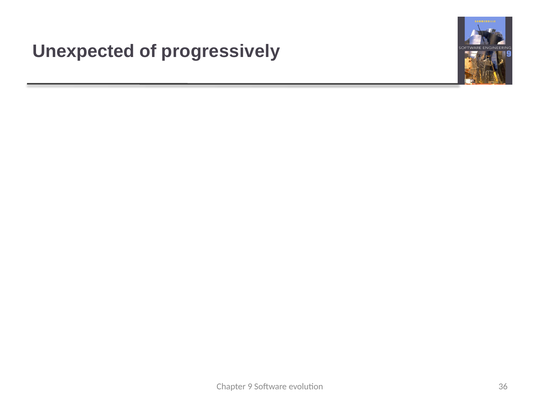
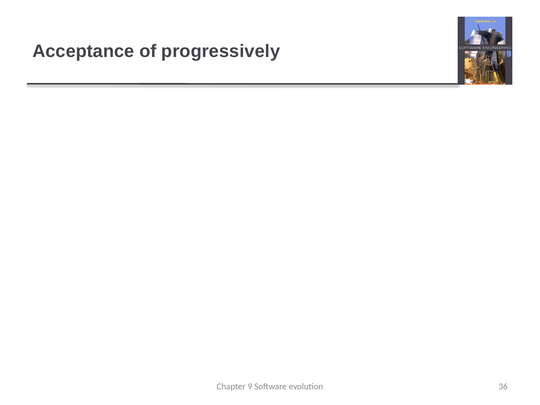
Unexpected: Unexpected -> Acceptance
